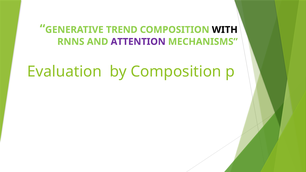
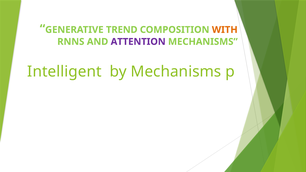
WITH colour: black -> orange
Evaluation: Evaluation -> Intelligent
by Composition: Composition -> Mechanisms
